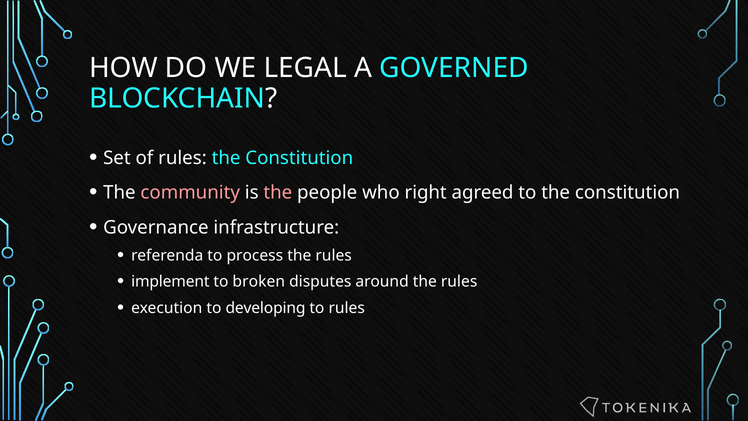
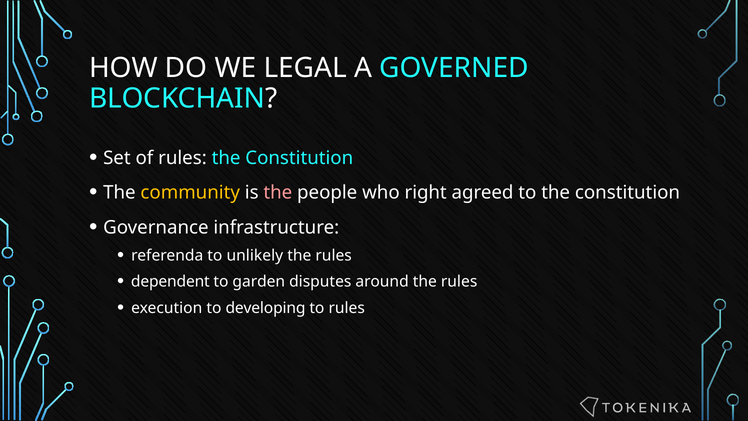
community colour: pink -> yellow
process: process -> unlikely
implement: implement -> dependent
broken: broken -> garden
